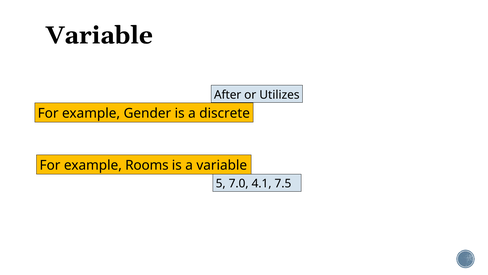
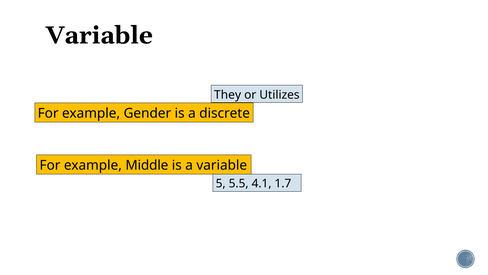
After: After -> They
Rooms: Rooms -> Middle
7.0: 7.0 -> 5.5
7.5: 7.5 -> 1.7
